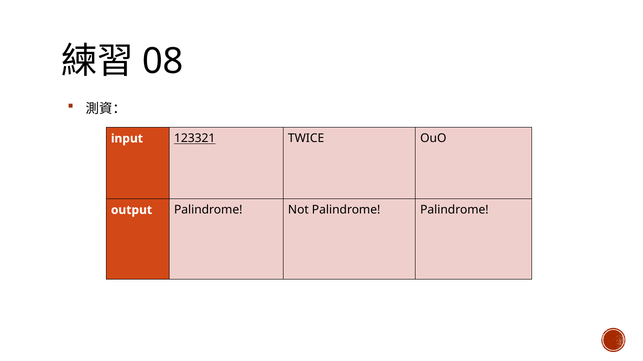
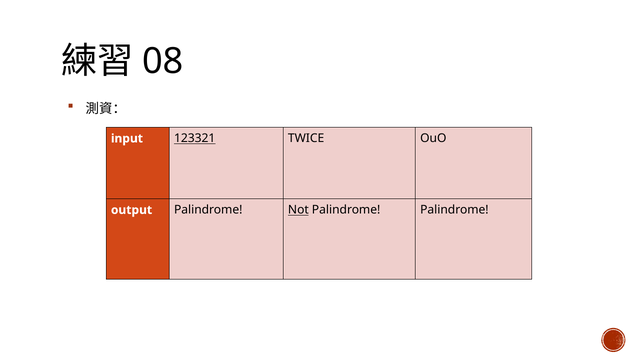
Not underline: none -> present
